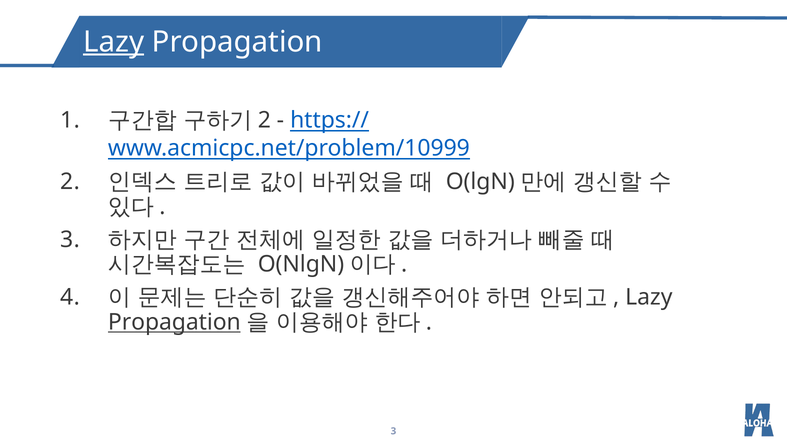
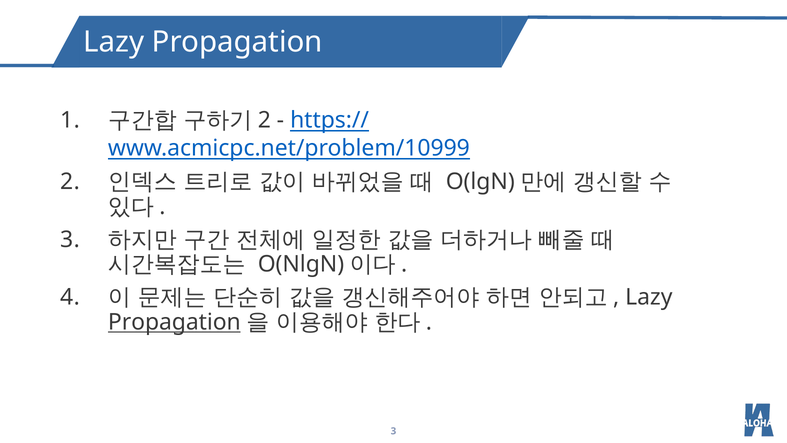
Lazy at (114, 42) underline: present -> none
